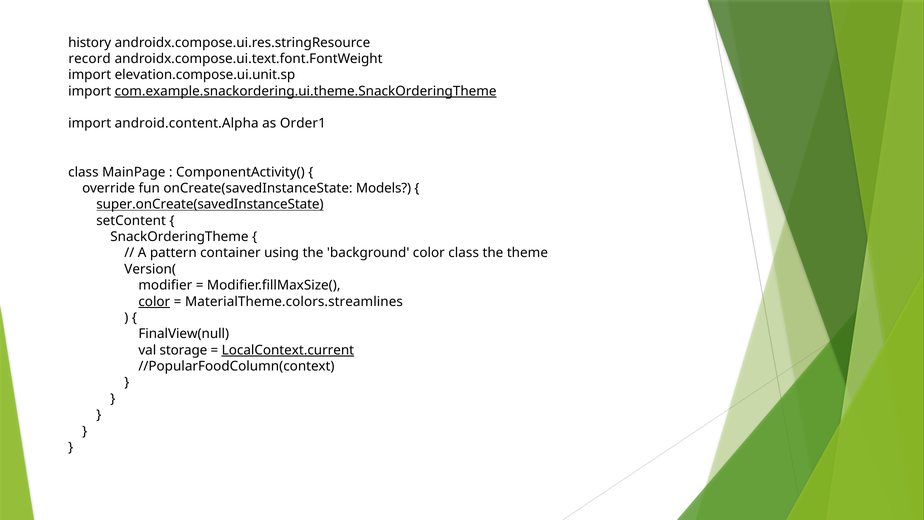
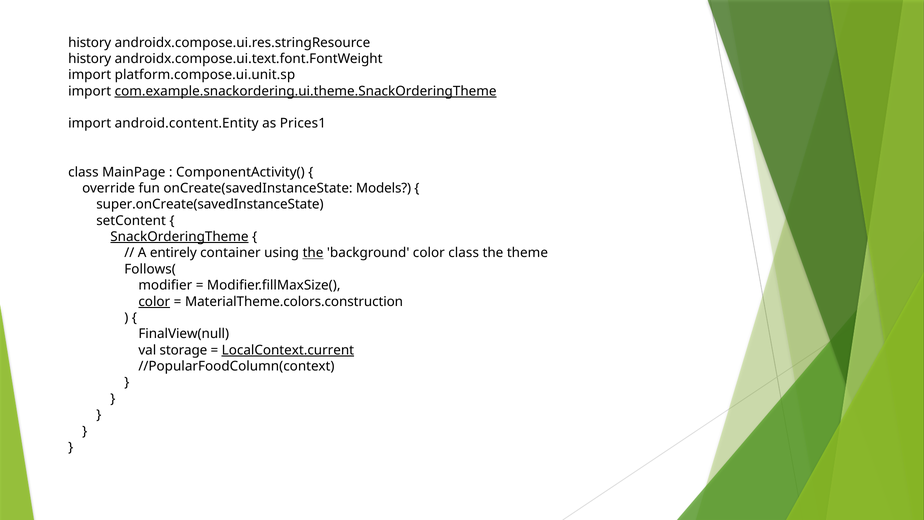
record at (90, 59): record -> history
elevation.compose.ui.unit.sp: elevation.compose.ui.unit.sp -> platform.compose.ui.unit.sp
android.content.Alpha: android.content.Alpha -> android.content.Entity
Order1: Order1 -> Prices1
super.onCreate(savedInstanceState underline: present -> none
SnackOrderingTheme underline: none -> present
pattern: pattern -> entirely
the at (313, 253) underline: none -> present
Version(: Version( -> Follows(
MaterialTheme.colors.streamlines: MaterialTheme.colors.streamlines -> MaterialTheme.colors.construction
